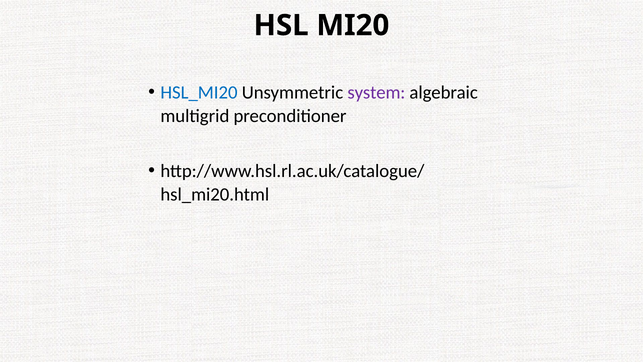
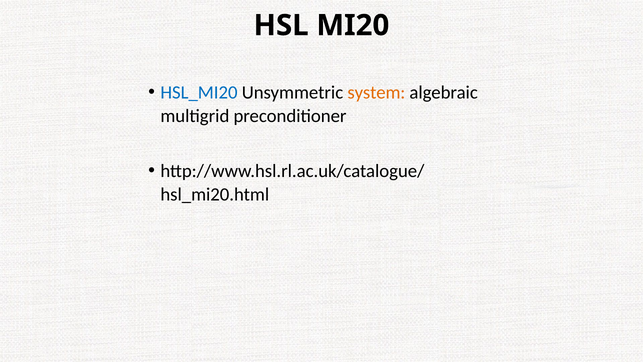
system colour: purple -> orange
